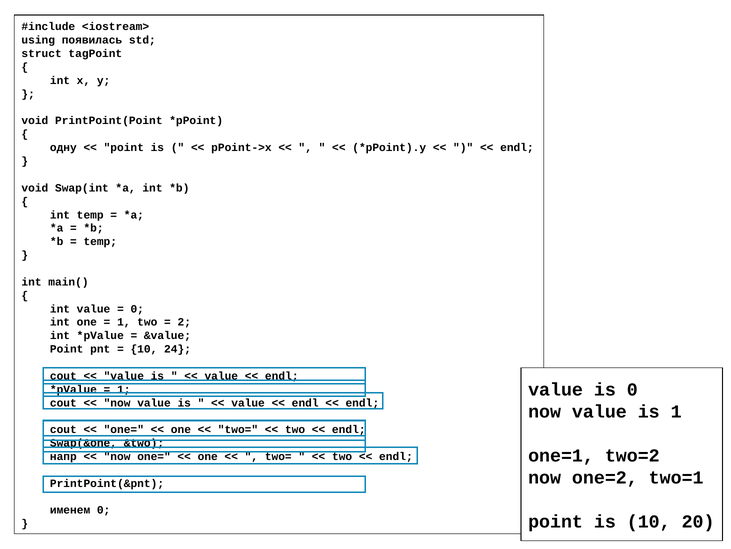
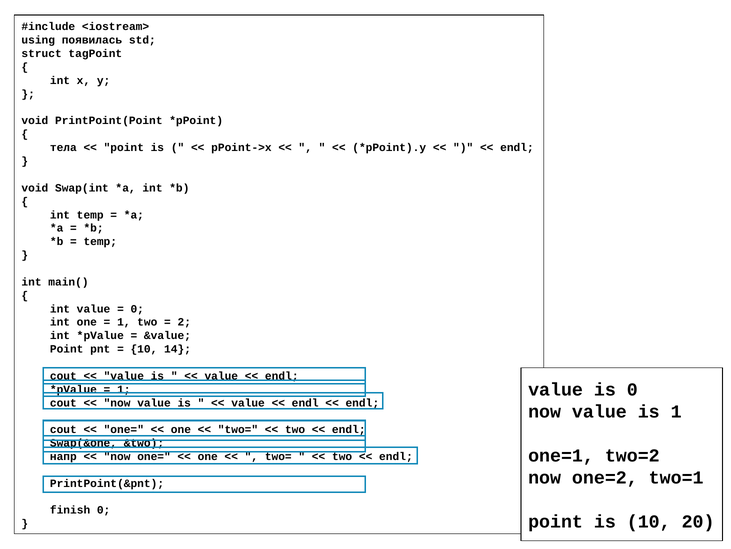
одну: одну -> тела
24: 24 -> 14
именем: именем -> finish
